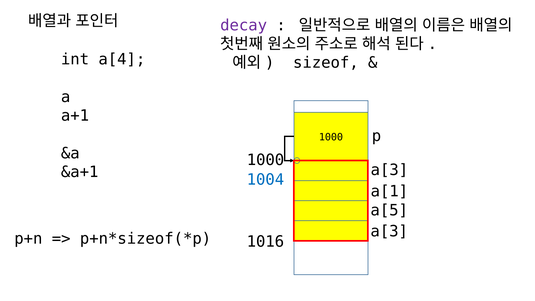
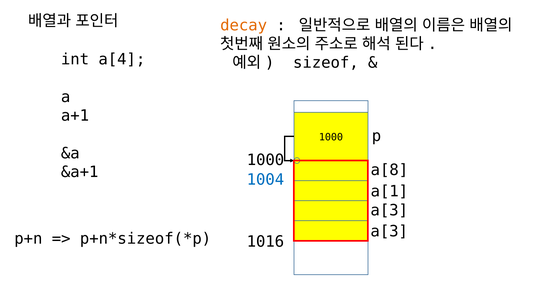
decay colour: purple -> orange
&a+1 a[3: a[3 -> a[8
a[5 at (389, 210): a[5 -> a[3
